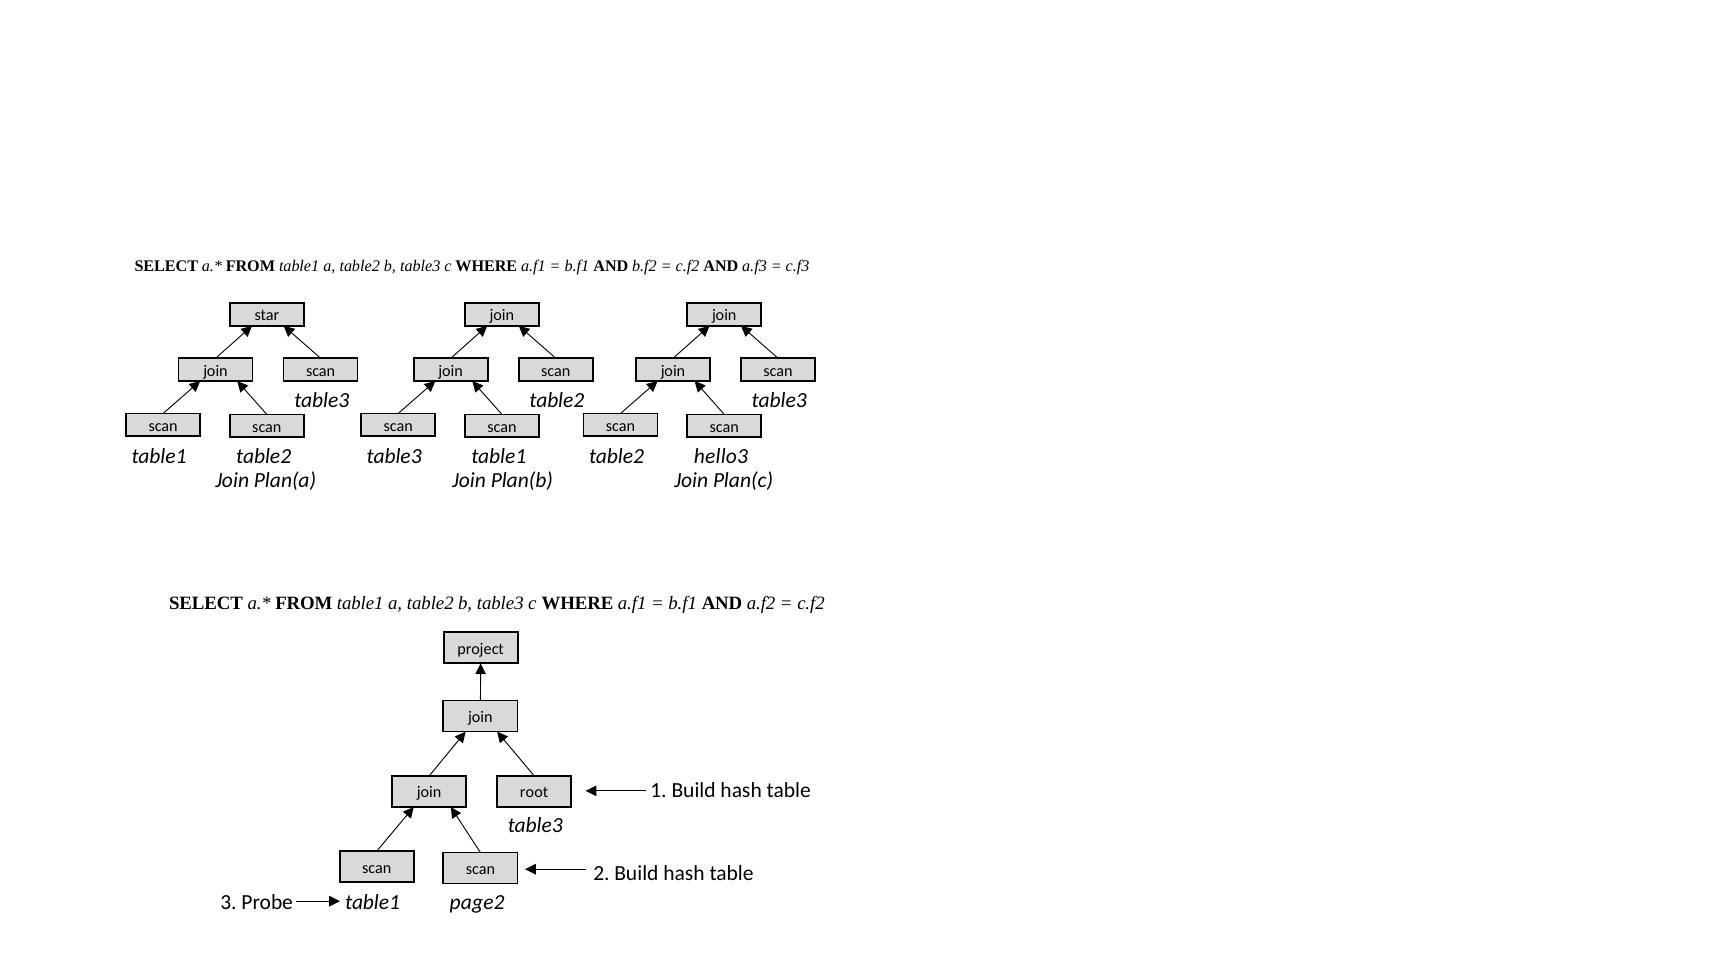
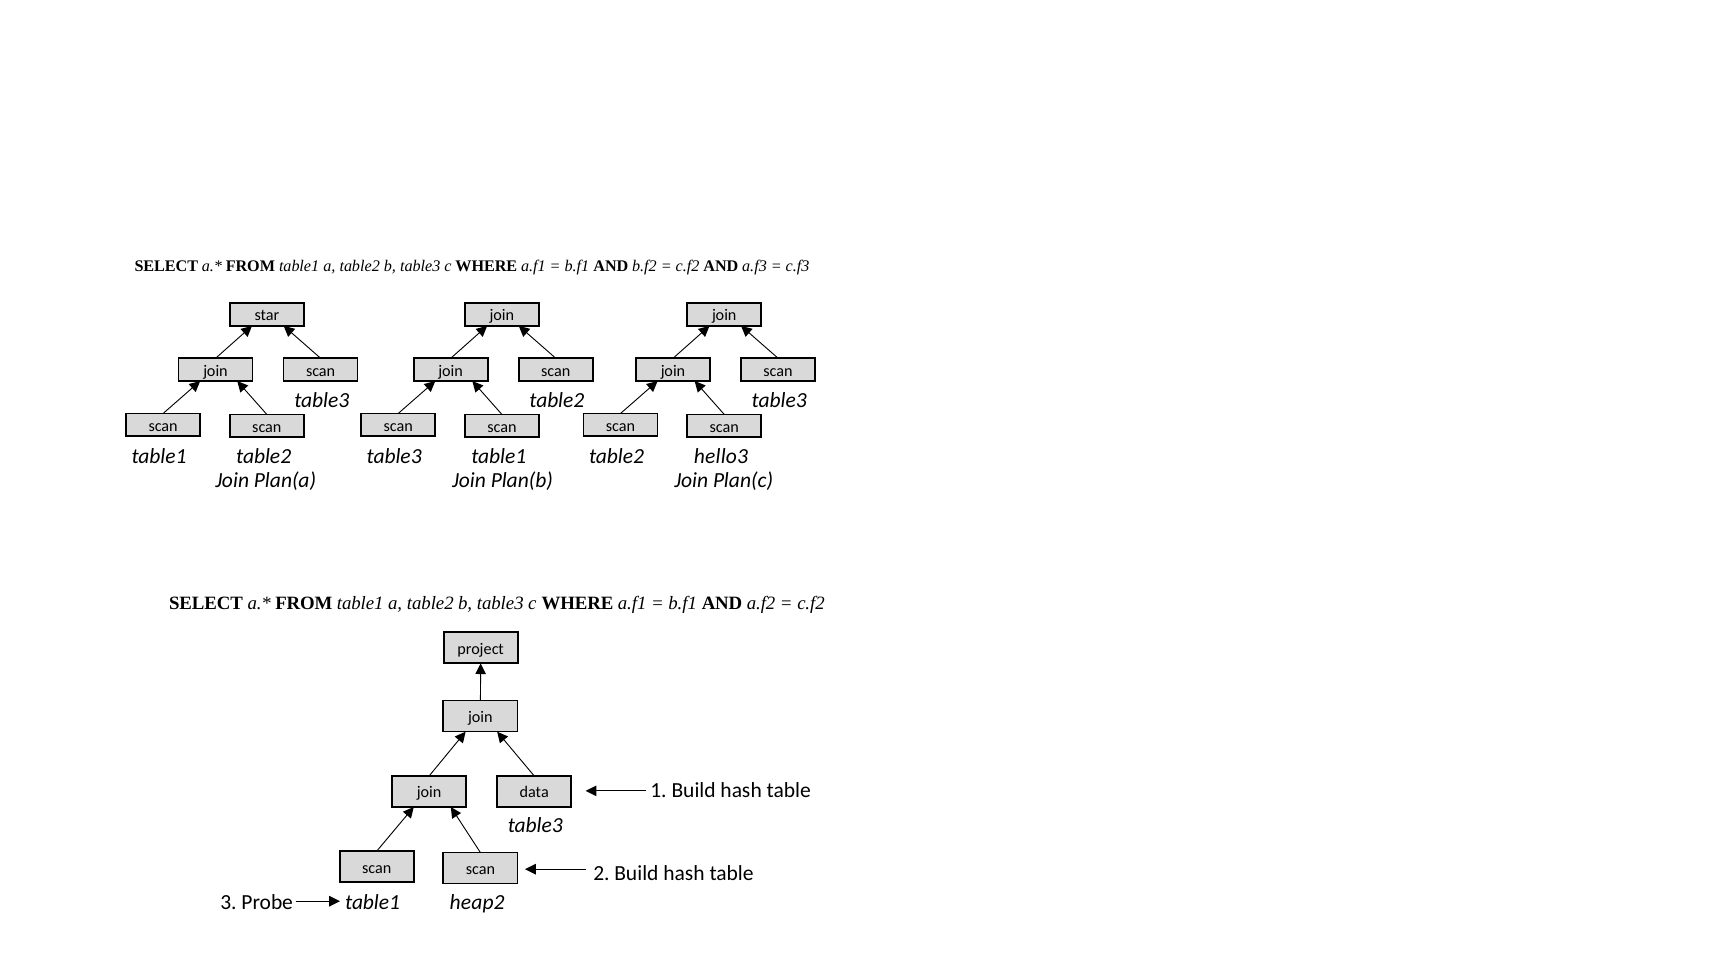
root: root -> data
page2: page2 -> heap2
